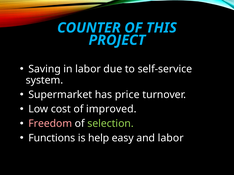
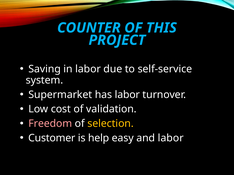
has price: price -> labor
improved: improved -> validation
selection colour: light green -> yellow
Functions: Functions -> Customer
